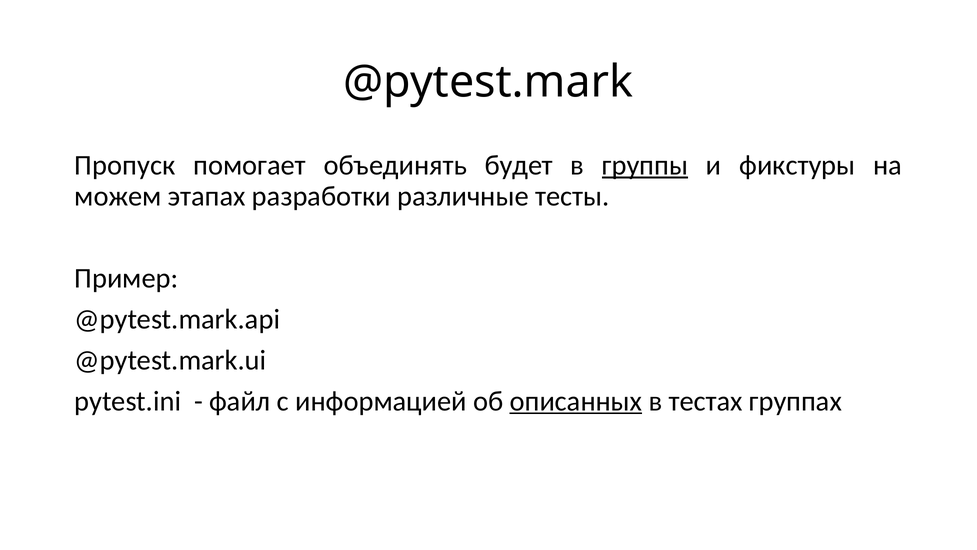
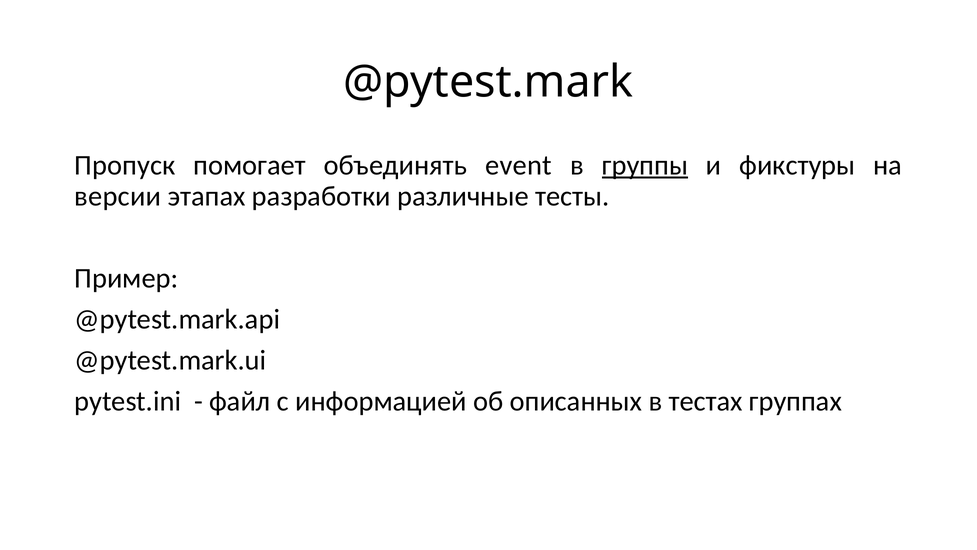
будет: будет -> event
можем: можем -> версии
описанных underline: present -> none
